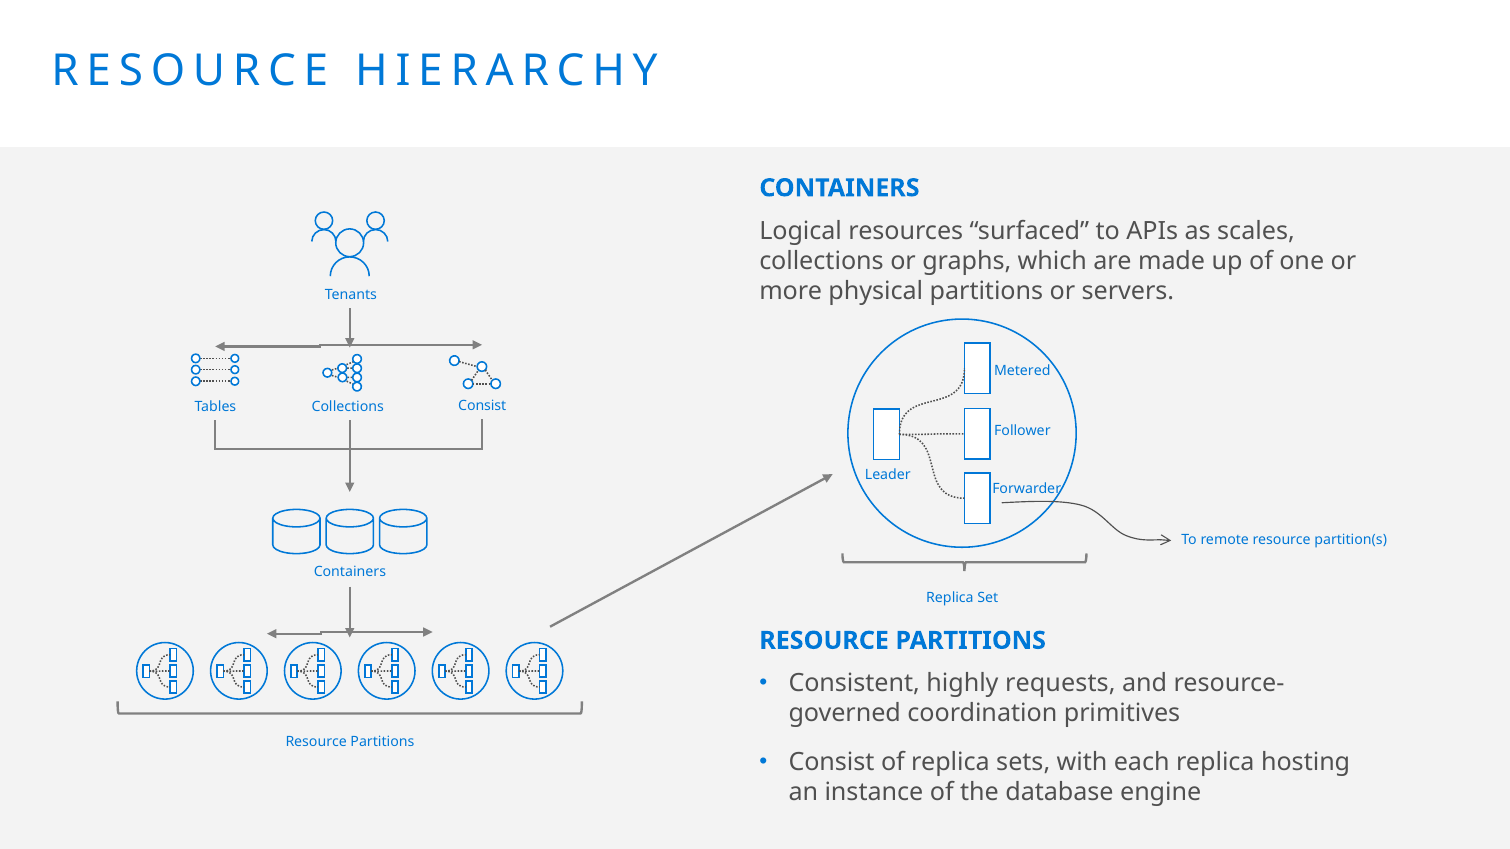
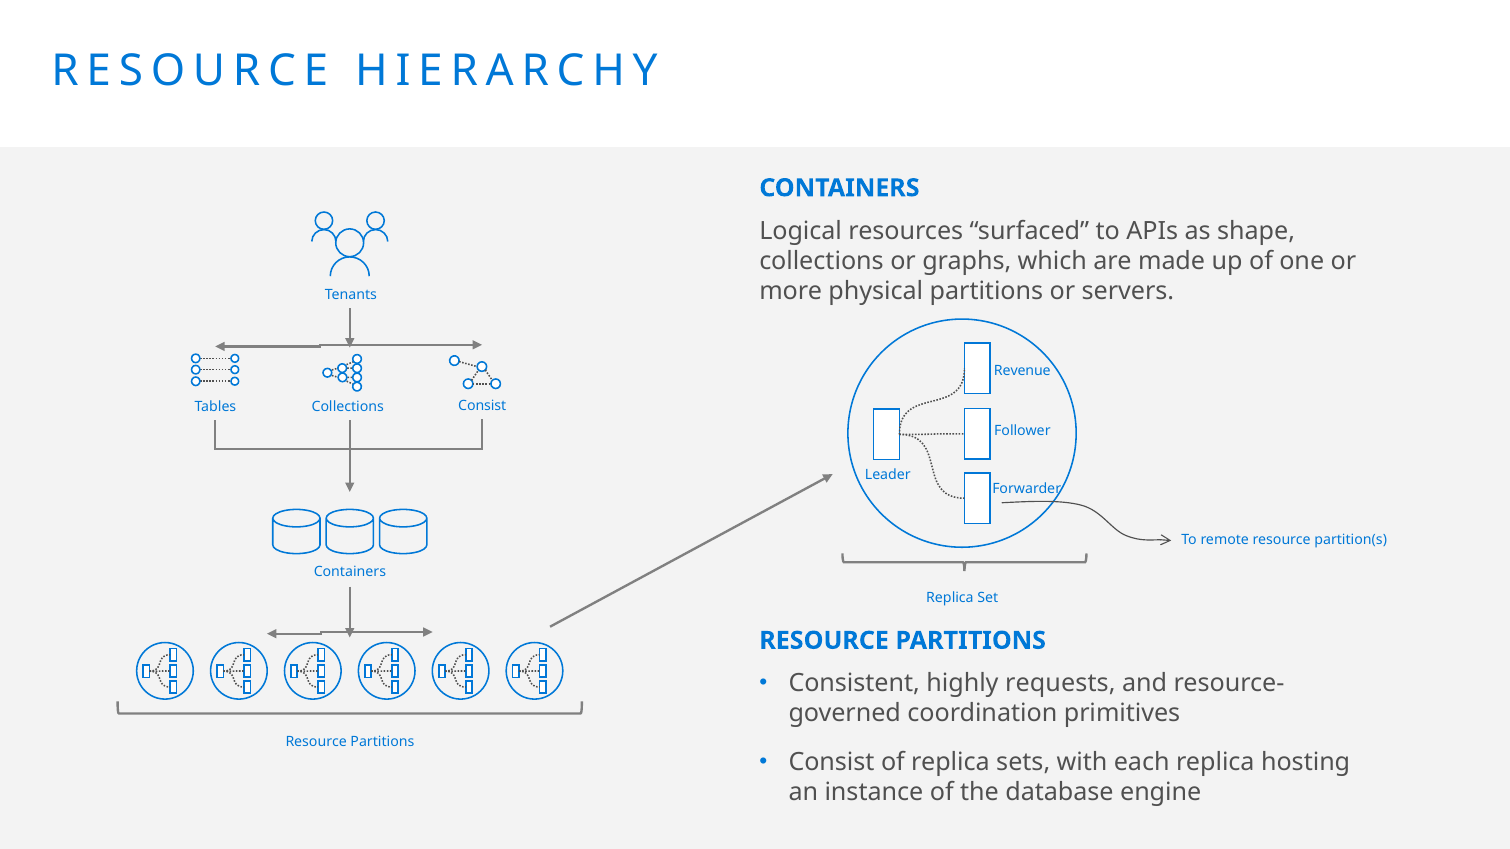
scales: scales -> shape
Metered: Metered -> Revenue
